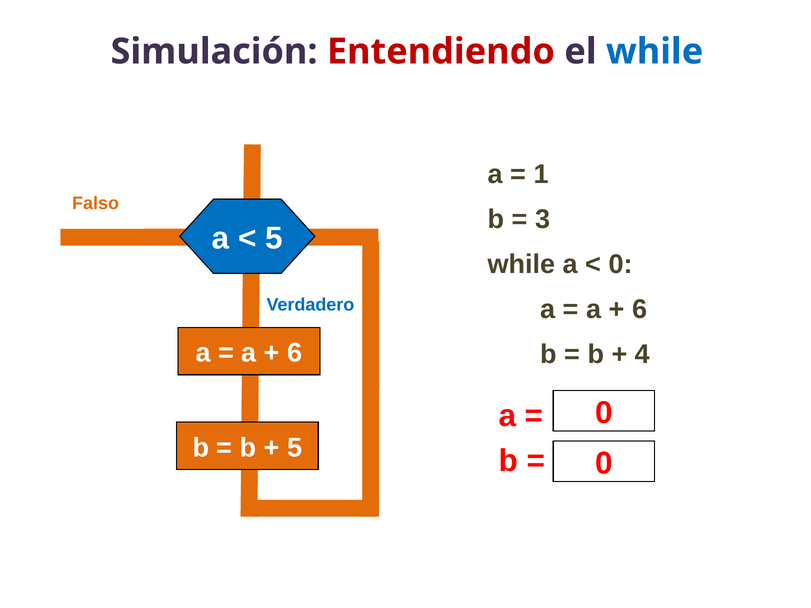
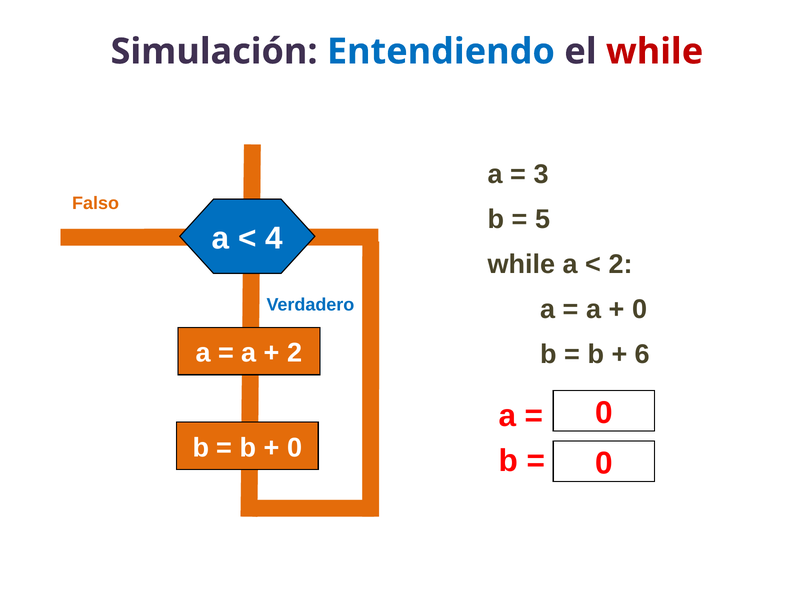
Entendiendo colour: red -> blue
while at (655, 52) colour: blue -> red
1: 1 -> 3
3: 3 -> 5
5 at (274, 239): 5 -> 4
0 at (621, 264): 0 -> 2
6 at (640, 310): 6 -> 0
6 at (295, 353): 6 -> 2
4: 4 -> 6
5 at (295, 448): 5 -> 0
